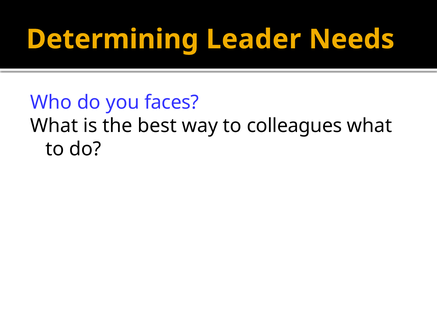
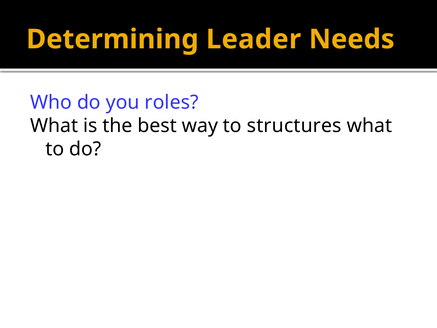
faces: faces -> roles
colleagues: colleagues -> structures
